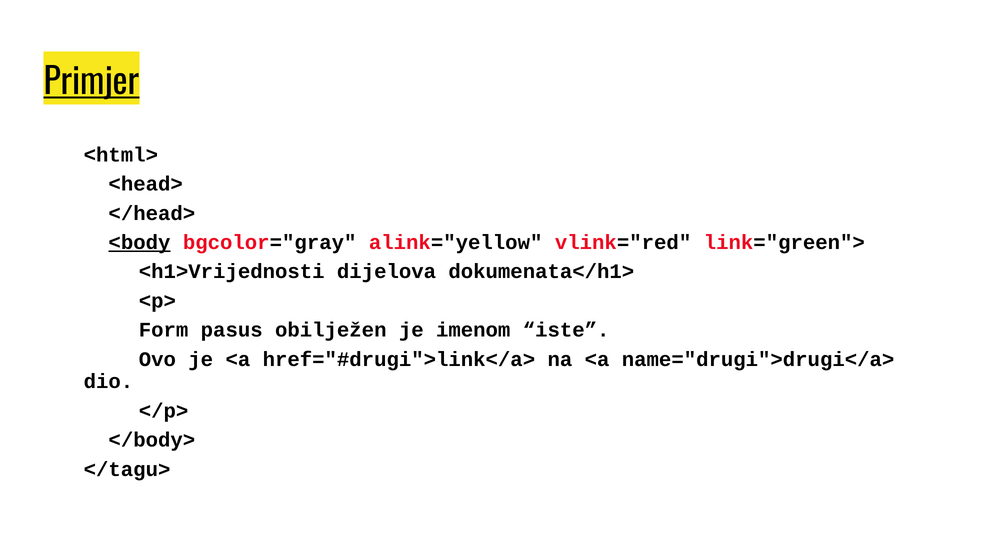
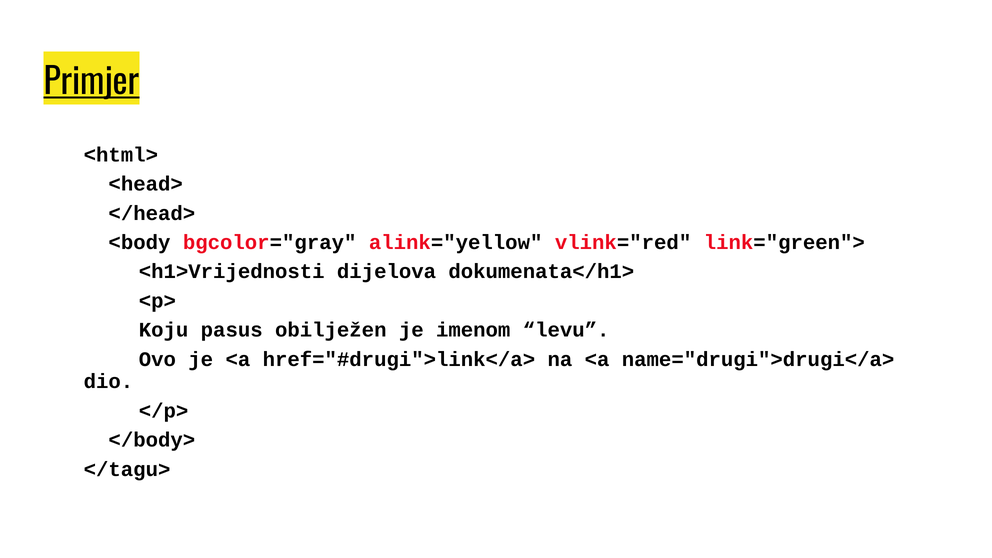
<body underline: present -> none
Form: Form -> Koju
iste: iste -> levu
